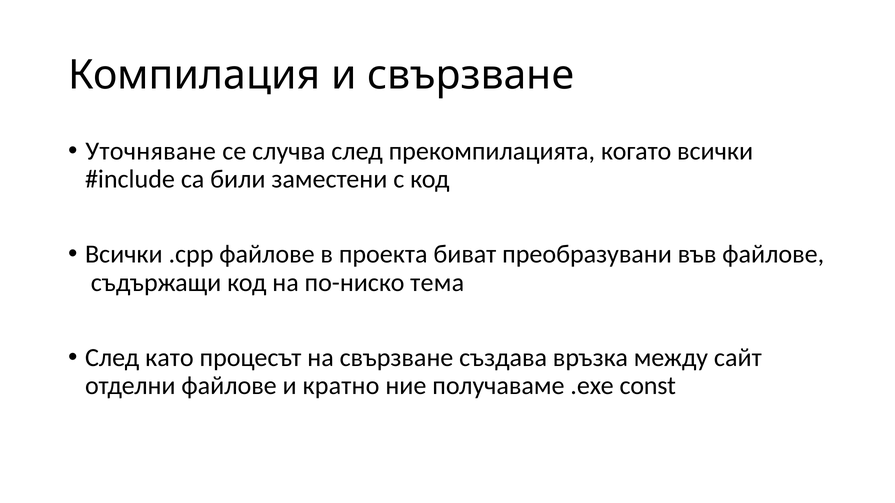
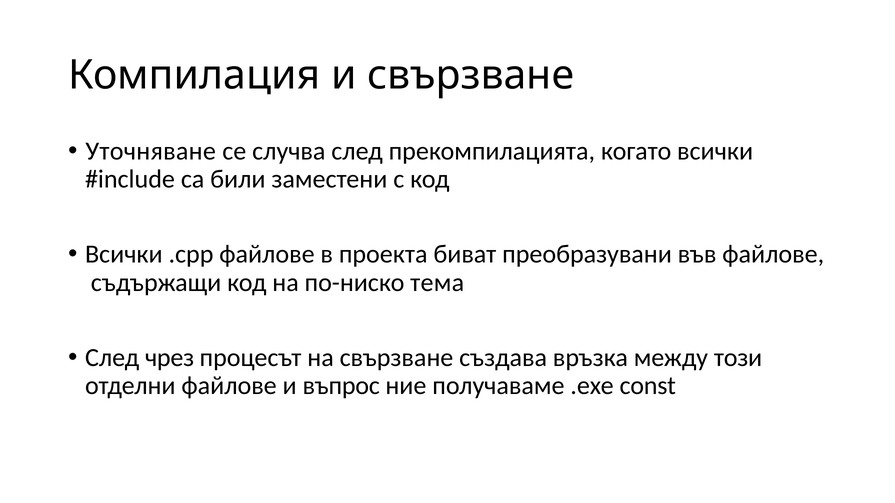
като: като -> чрез
сайт: сайт -> този
кратно: кратно -> въпрос
